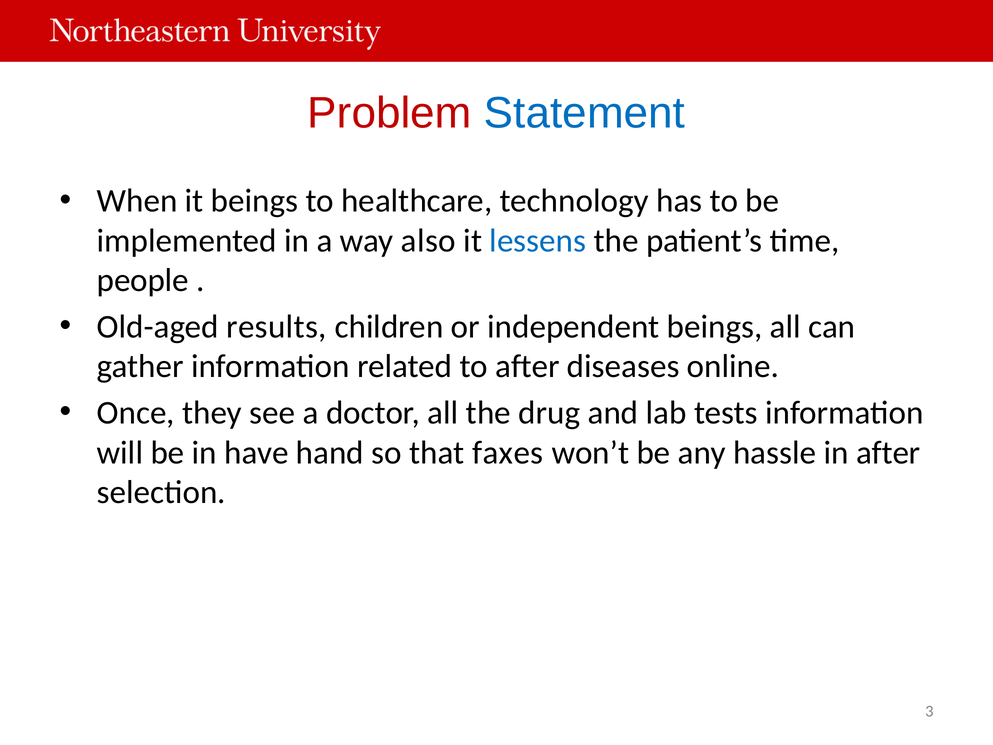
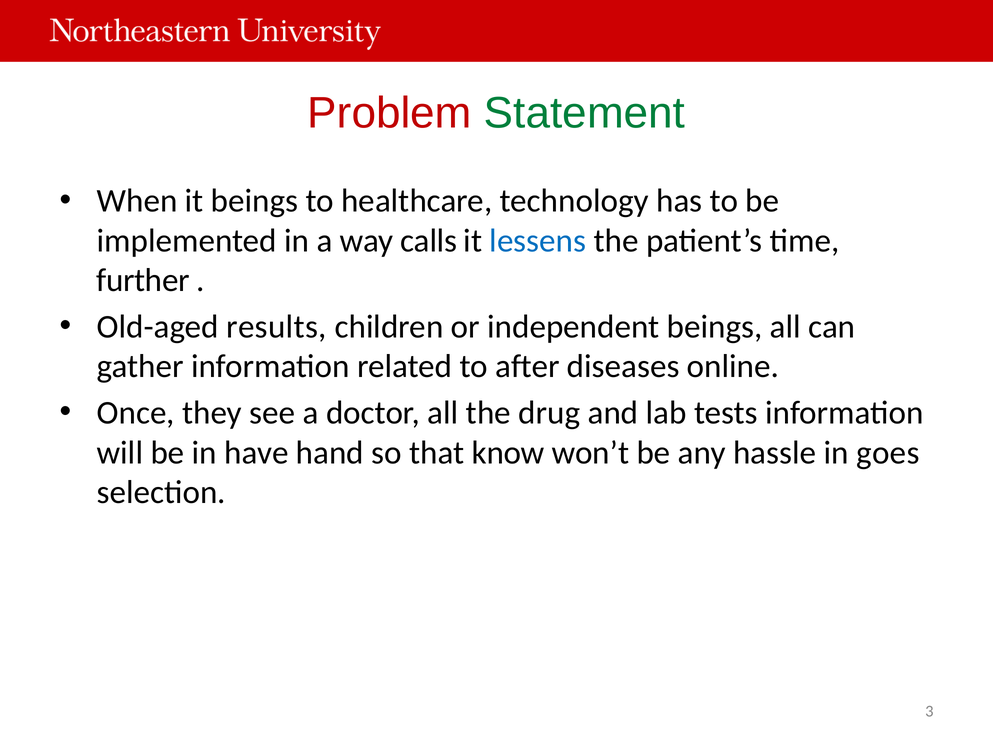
Statement colour: blue -> green
also: also -> calls
people: people -> further
faxes: faxes -> know
in after: after -> goes
